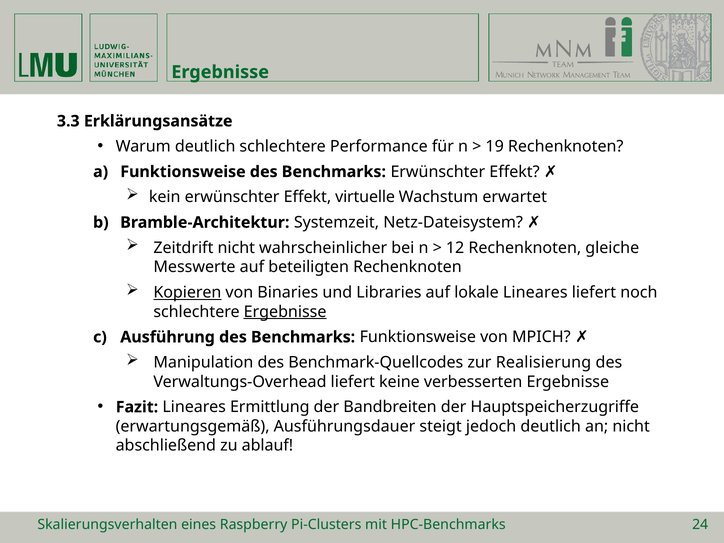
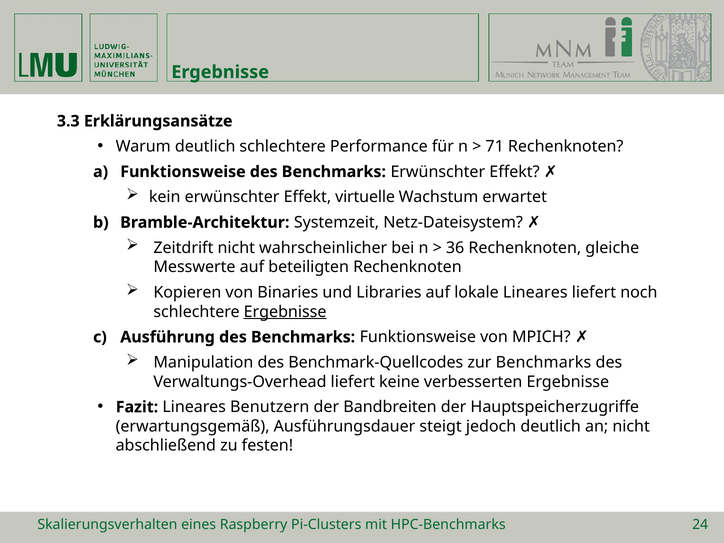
19: 19 -> 71
12: 12 -> 36
Kopieren underline: present -> none
zur Realisierung: Realisierung -> Benchmarks
Ermittlung: Ermittlung -> Benutzern
ablauf: ablauf -> festen
